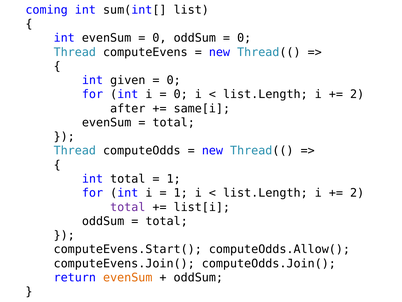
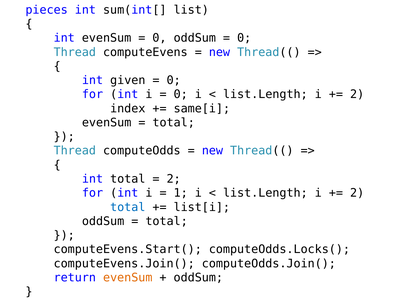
coming: coming -> pieces
after: after -> index
1 at (174, 179): 1 -> 2
total at (128, 207) colour: purple -> blue
computeOdds.Allow(: computeOdds.Allow( -> computeOdds.Locks(
